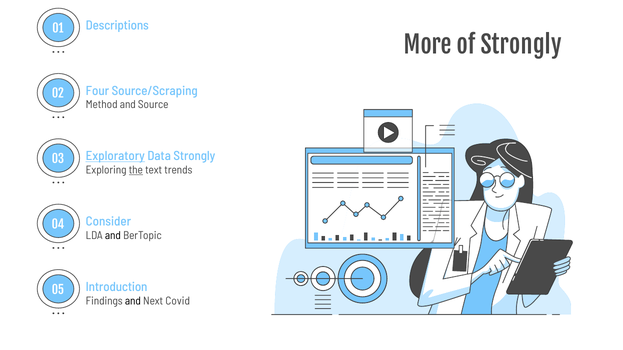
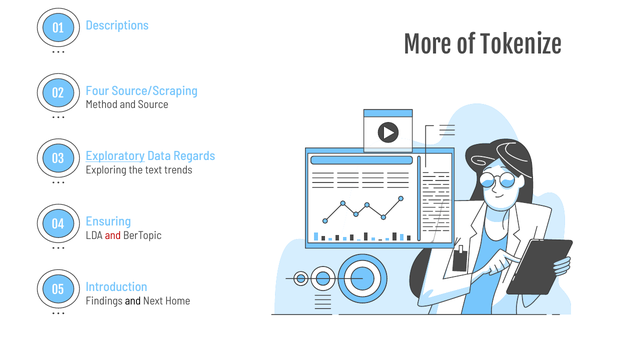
of Strongly: Strongly -> Tokenize
Data Strongly: Strongly -> Regards
the underline: present -> none
Consider: Consider -> Ensuring
and at (113, 236) colour: black -> red
Covid: Covid -> Home
